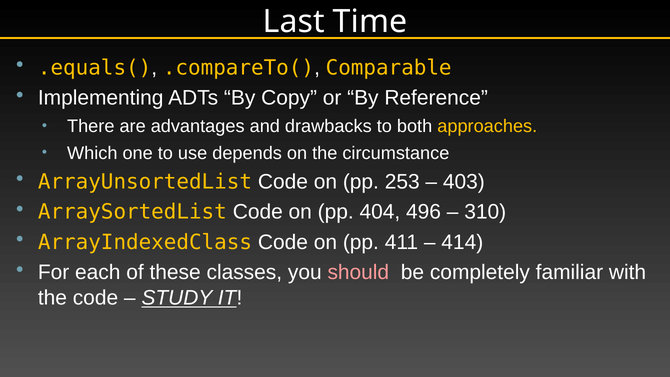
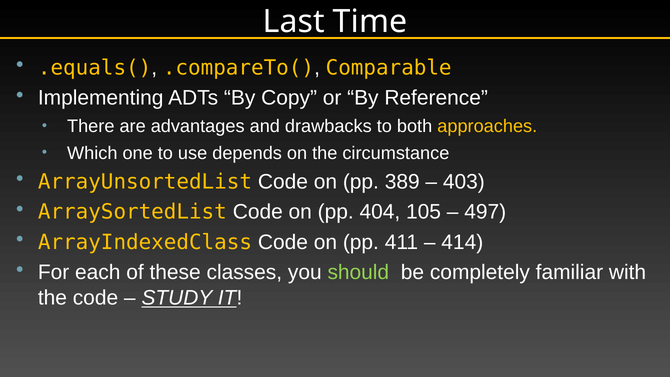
253: 253 -> 389
496: 496 -> 105
310: 310 -> 497
should colour: pink -> light green
